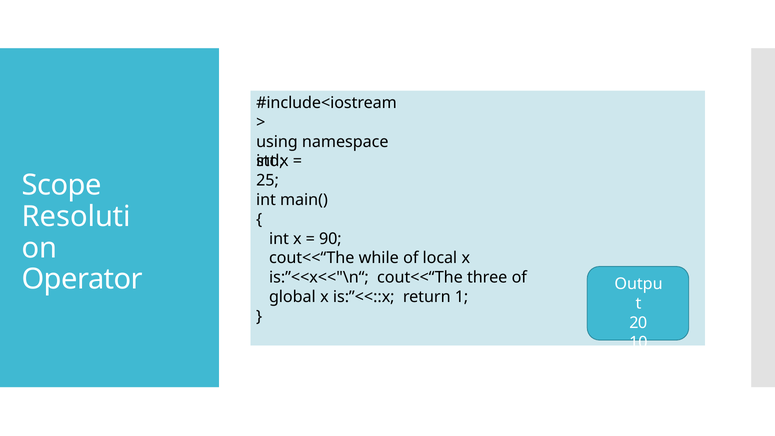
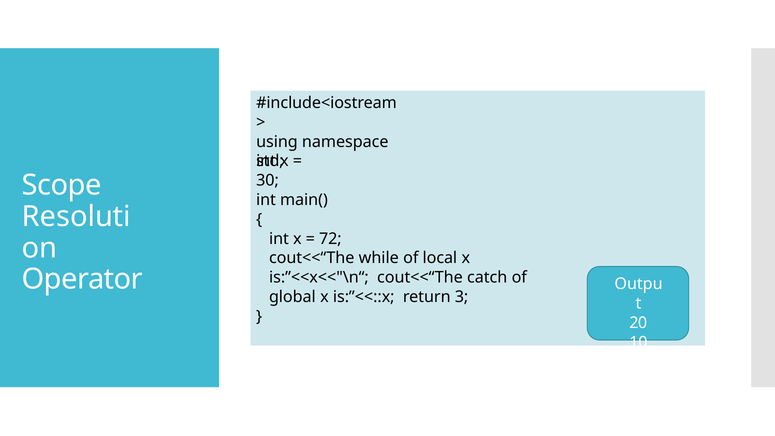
25: 25 -> 30
90: 90 -> 72
three: three -> catch
1: 1 -> 3
